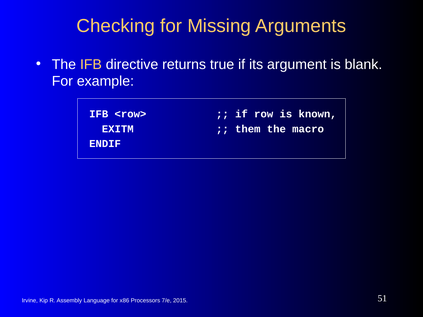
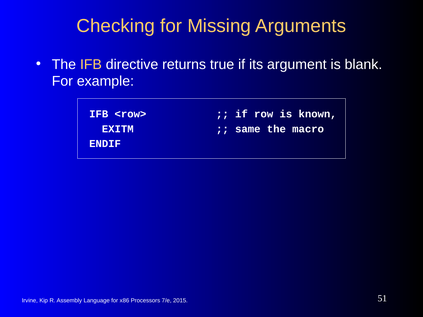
them: them -> same
